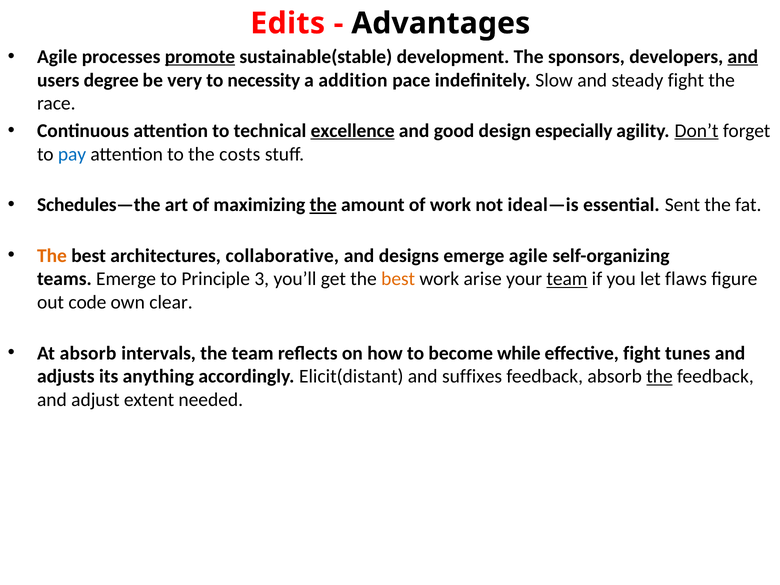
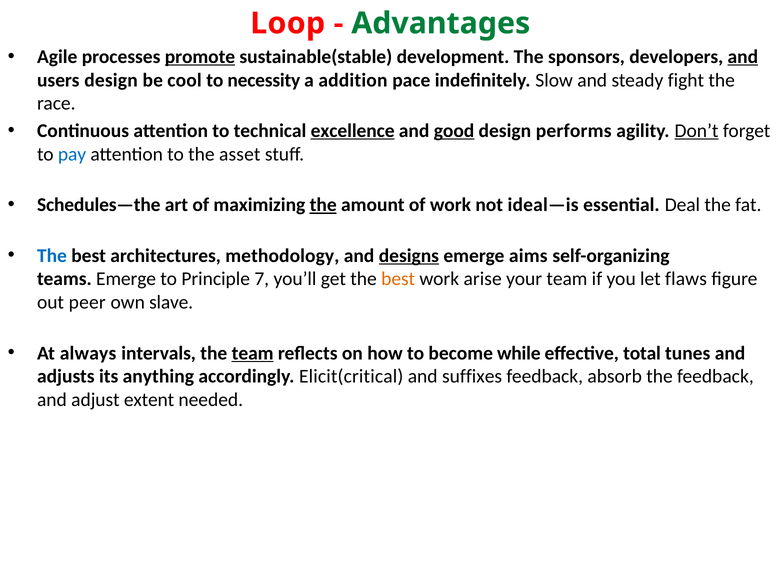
Edits: Edits -> Loop
Advantages colour: black -> green
users degree: degree -> design
very: very -> cool
good underline: none -> present
especially: especially -> performs
costs: costs -> asset
Sent: Sent -> Deal
The at (52, 256) colour: orange -> blue
collaborative: collaborative -> methodology
designs underline: none -> present
emerge agile: agile -> aims
3: 3 -> 7
team at (567, 279) underline: present -> none
code: code -> peer
clear: clear -> slave
At absorb: absorb -> always
team at (253, 353) underline: none -> present
effective fight: fight -> total
Elicit(distant: Elicit(distant -> Elicit(critical
the at (659, 376) underline: present -> none
